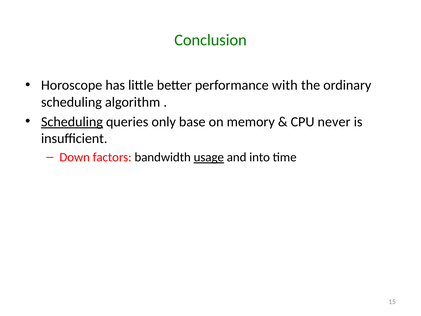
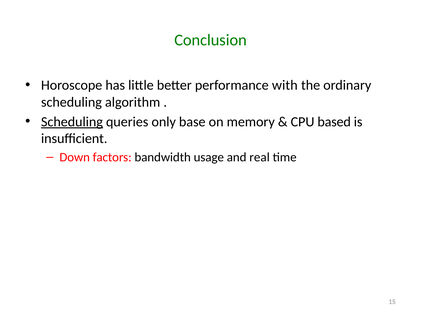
never: never -> based
usage underline: present -> none
into: into -> real
